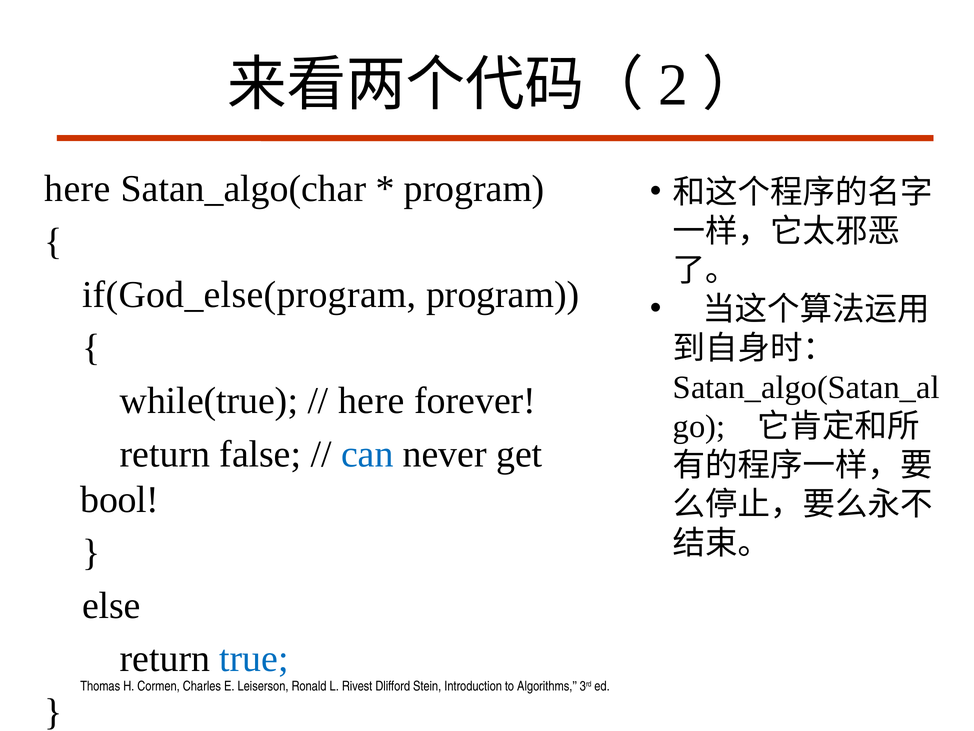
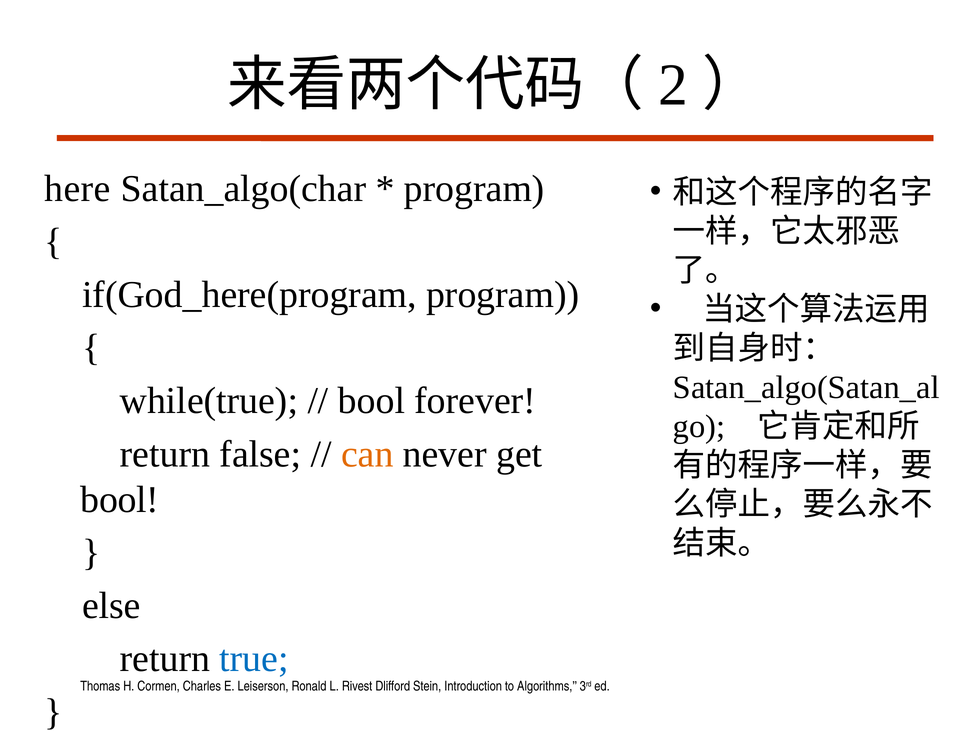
if(God_else(program: if(God_else(program -> if(God_here(program
here at (371, 401): here -> bool
can colour: blue -> orange
